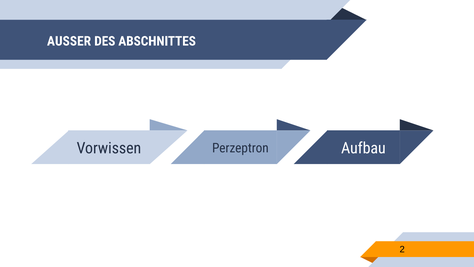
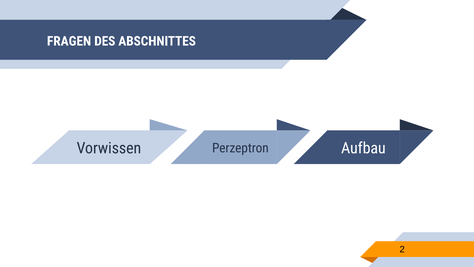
AUSSER: AUSSER -> FRAGEN
